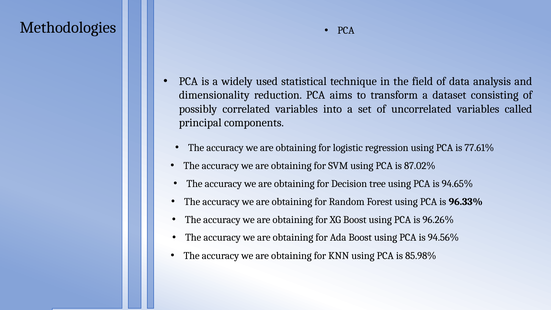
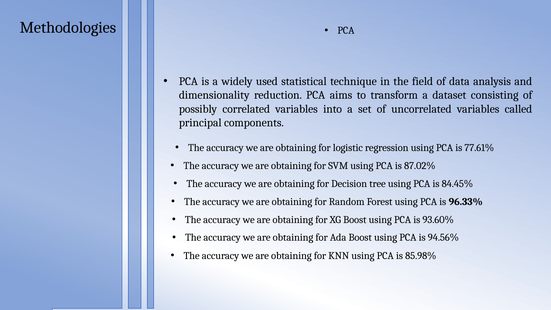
94.65%: 94.65% -> 84.45%
96.26%: 96.26% -> 93.60%
